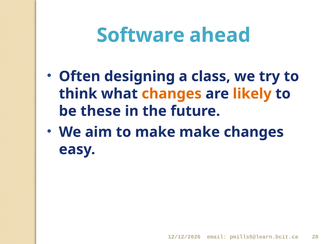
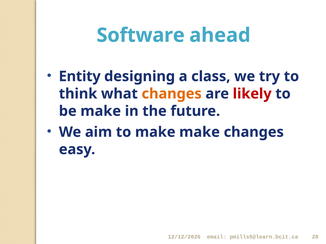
Often: Often -> Entity
likely colour: orange -> red
be these: these -> make
